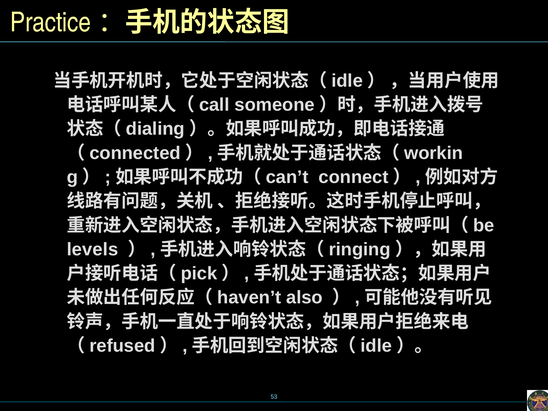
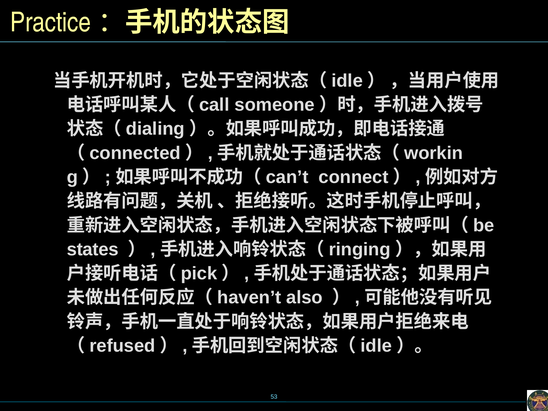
levels: levels -> states
